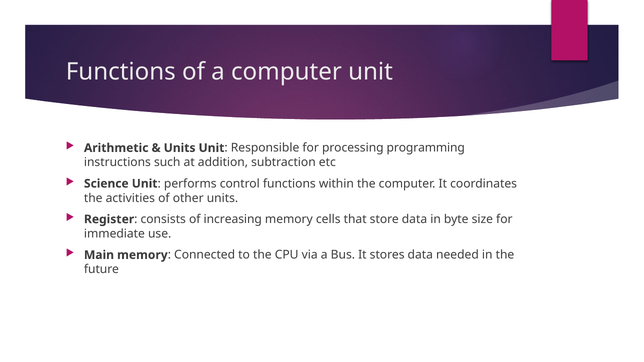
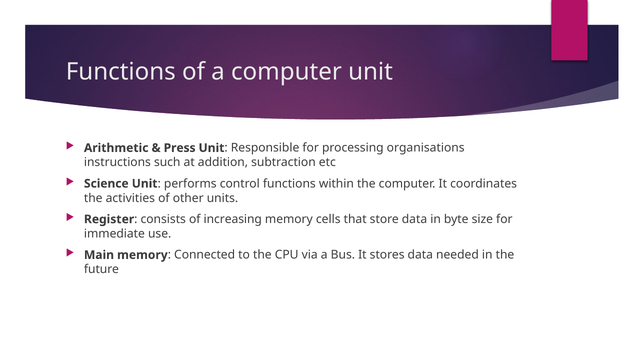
Units at (180, 148): Units -> Press
programming: programming -> organisations
